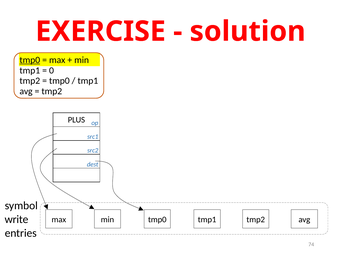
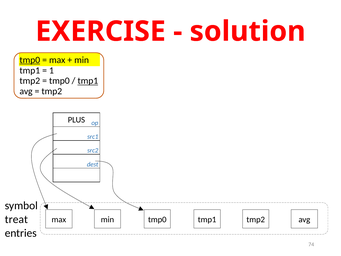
0: 0 -> 1
tmp1 at (88, 81) underline: none -> present
write: write -> treat
